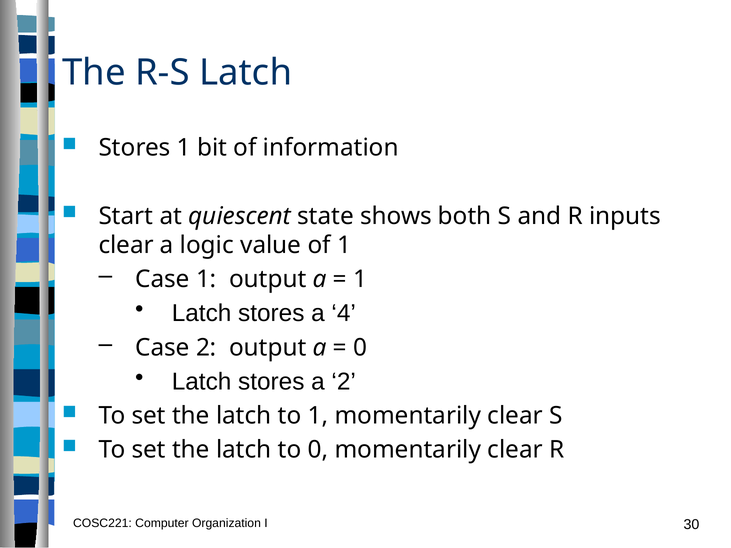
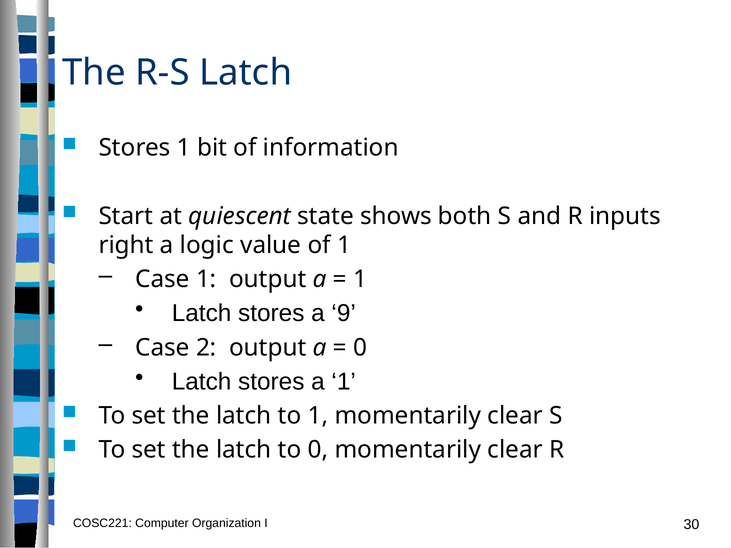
clear at (126, 245): clear -> right
4: 4 -> 9
a 2: 2 -> 1
